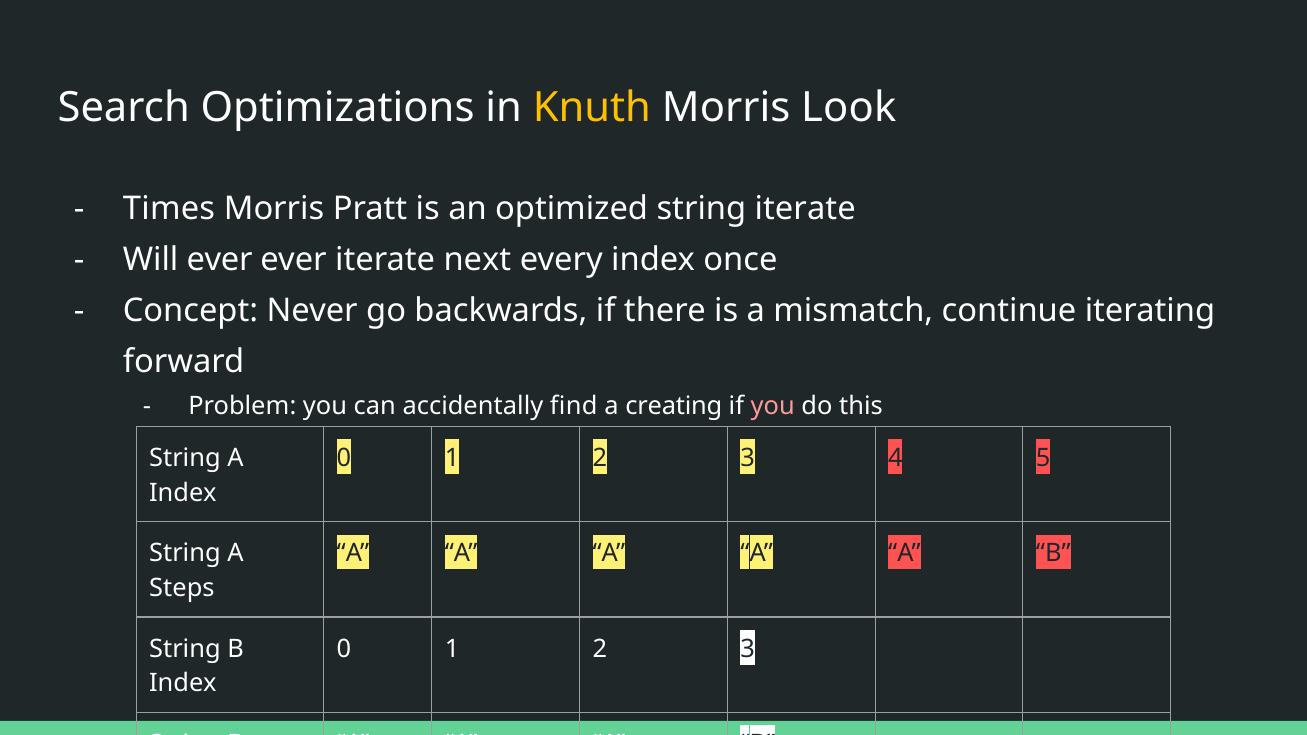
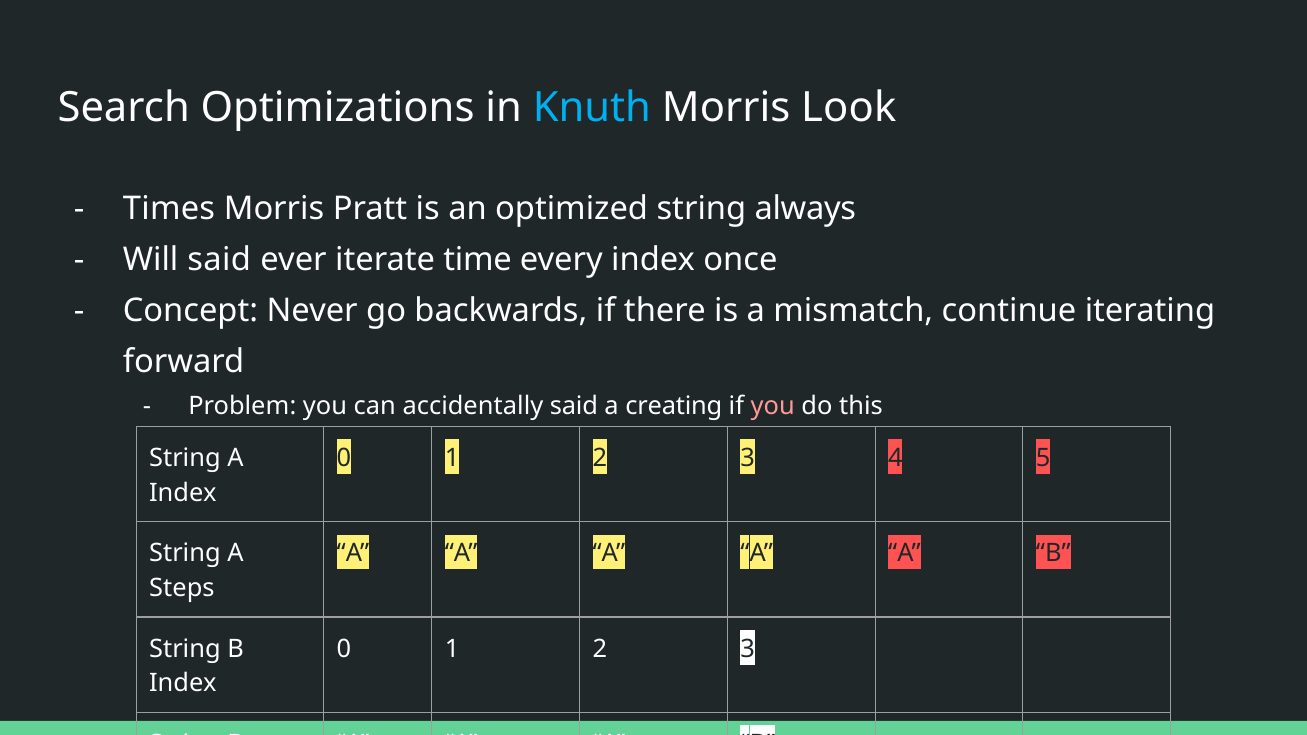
Knuth colour: yellow -> light blue
string iterate: iterate -> always
Will ever: ever -> said
next: next -> time
accidentally find: find -> said
